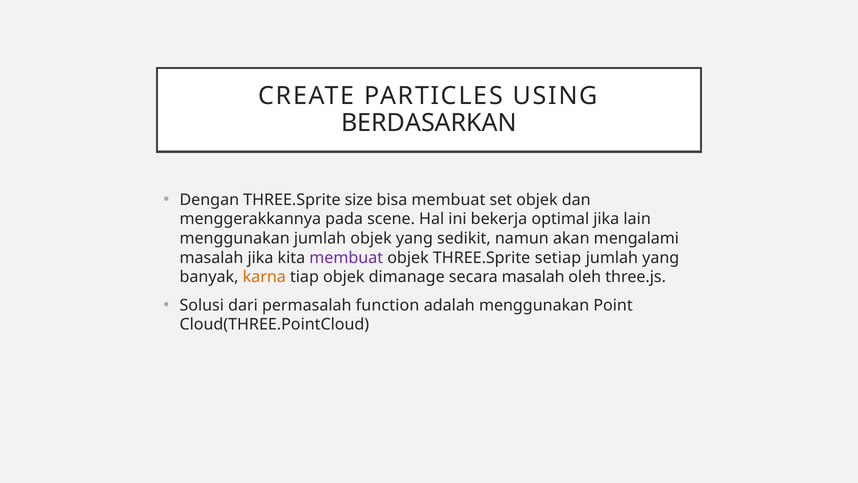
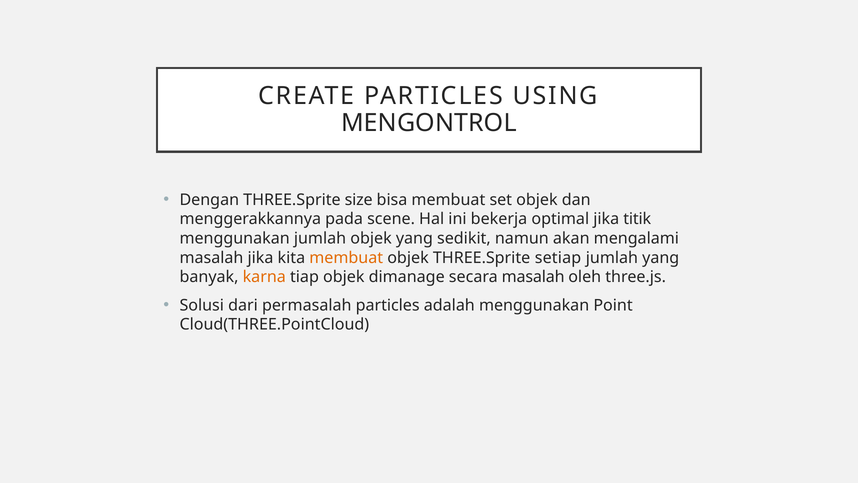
BERDASARKAN: BERDASARKAN -> MENGONTROL
lain: lain -> titik
membuat at (346, 258) colour: purple -> orange
permasalah function: function -> particles
